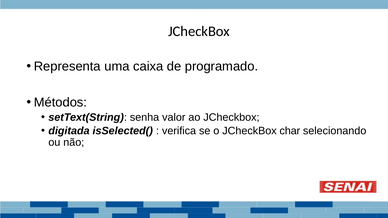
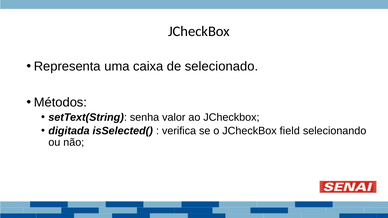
programado: programado -> selecionado
char: char -> field
